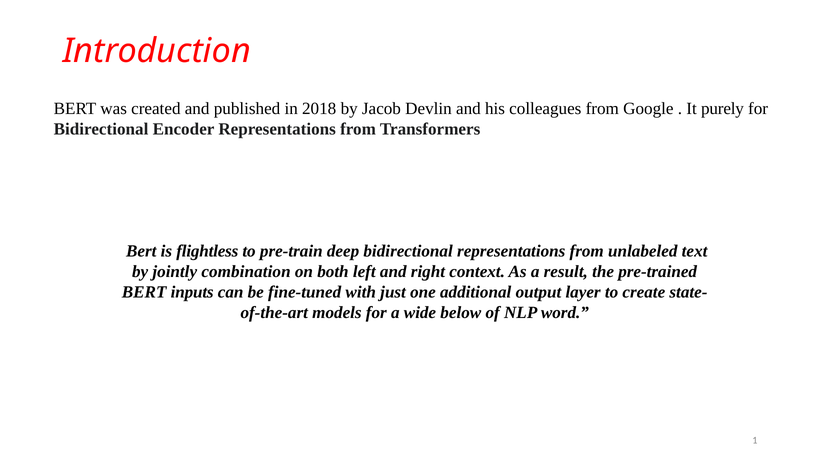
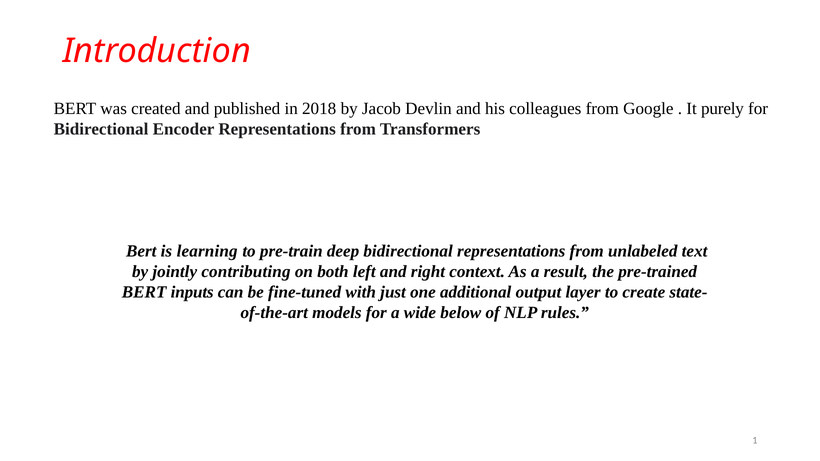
flightless: flightless -> learning
combination: combination -> contributing
word: word -> rules
